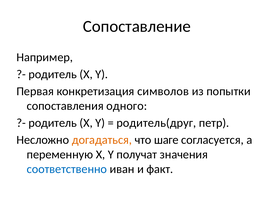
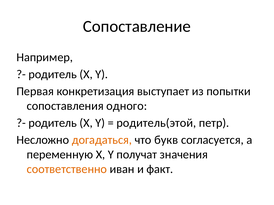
символов: символов -> выступает
родитель(друг: родитель(друг -> родитель(этой
шаге: шаге -> букв
соответственно colour: blue -> orange
